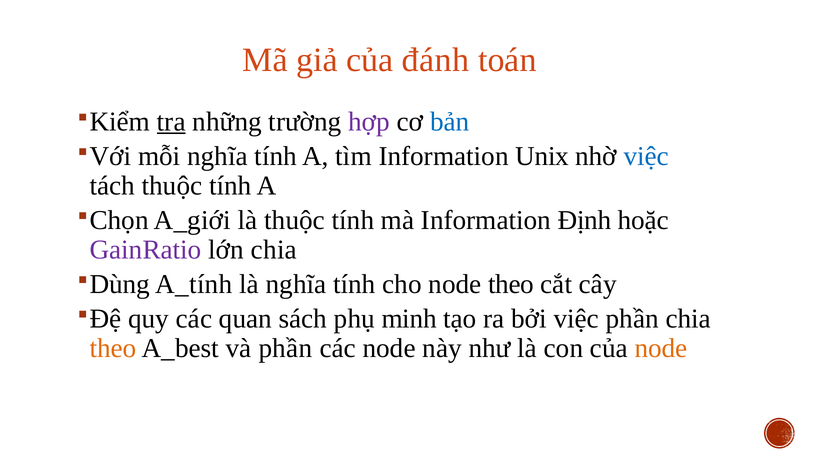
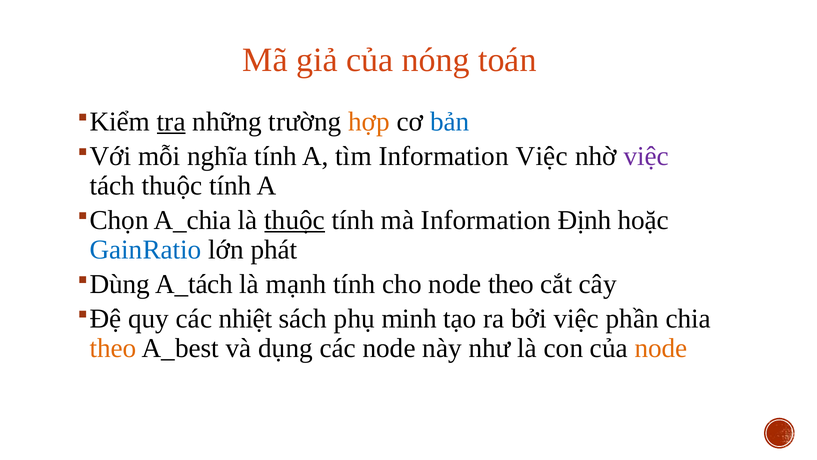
đánh: đánh -> nóng
hợp colour: purple -> orange
Information Unix: Unix -> Việc
việc at (646, 156) colour: blue -> purple
A_giới: A_giới -> A_chia
thuộc at (295, 220) underline: none -> present
GainRatio colour: purple -> blue
lớn chia: chia -> phát
A_tính: A_tính -> A_tách
là nghĩa: nghĩa -> mạnh
quan: quan -> nhiệt
và phần: phần -> dụng
